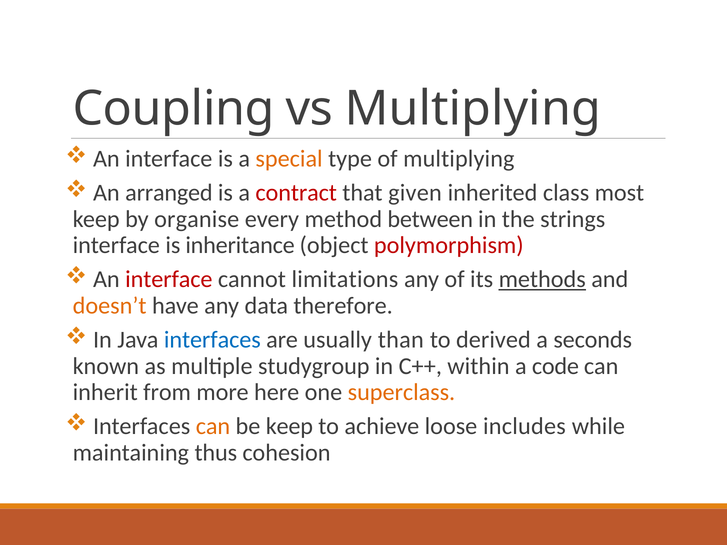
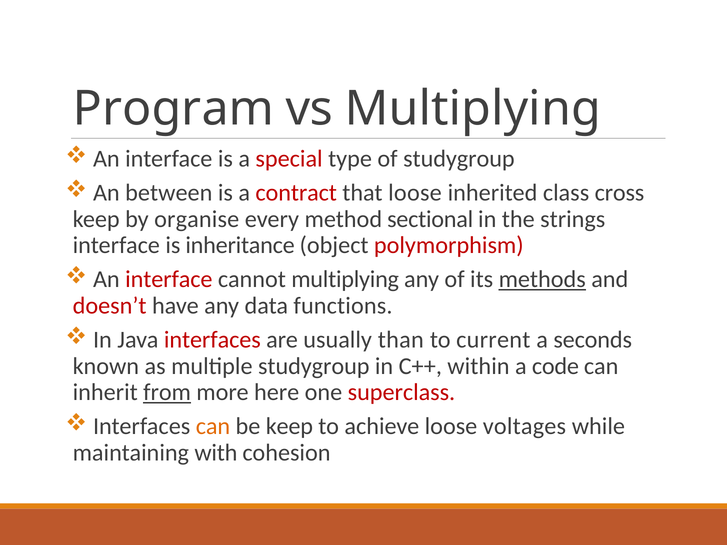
Coupling: Coupling -> Program
special colour: orange -> red
of multiplying: multiplying -> studygroup
arranged: arranged -> between
that given: given -> loose
most: most -> cross
between: between -> sectional
cannot limitations: limitations -> multiplying
doesn’t colour: orange -> red
therefore: therefore -> functions
interfaces at (212, 340) colour: blue -> red
derived: derived -> current
from underline: none -> present
superclass colour: orange -> red
includes: includes -> voltages
thus: thus -> with
